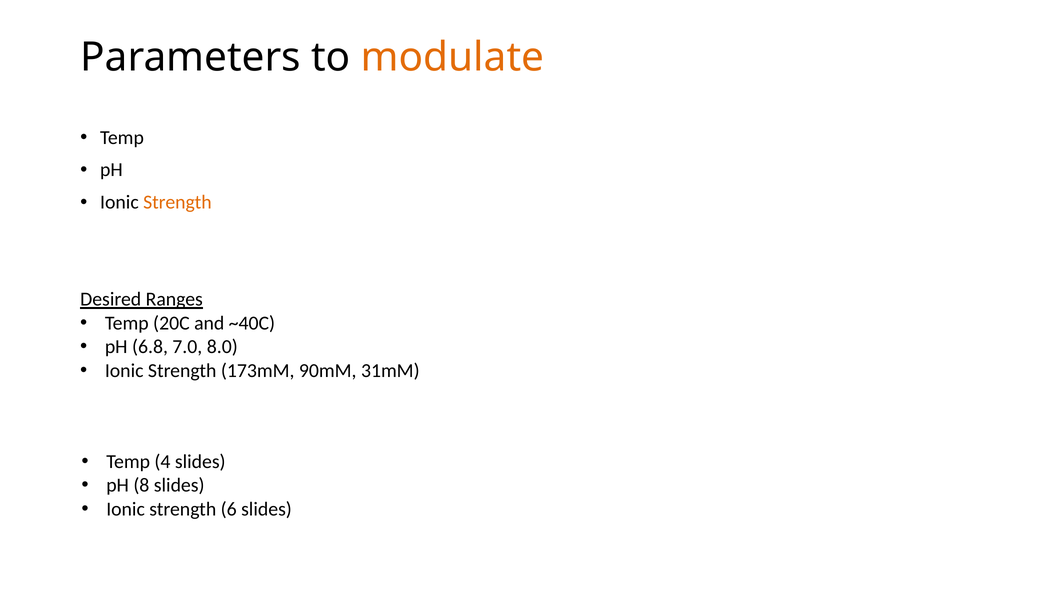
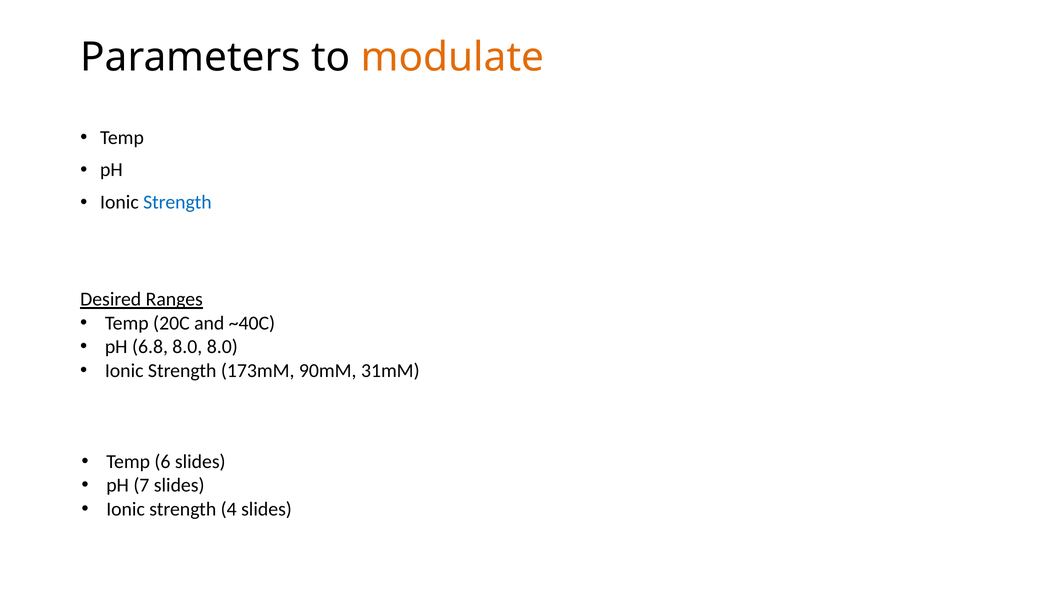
Strength at (177, 202) colour: orange -> blue
6.8 7.0: 7.0 -> 8.0
4: 4 -> 6
8: 8 -> 7
6: 6 -> 4
